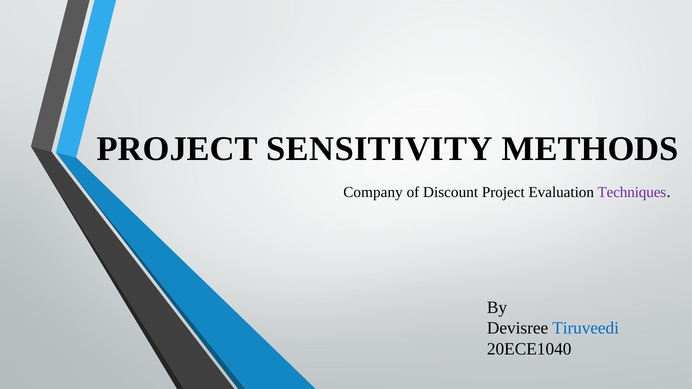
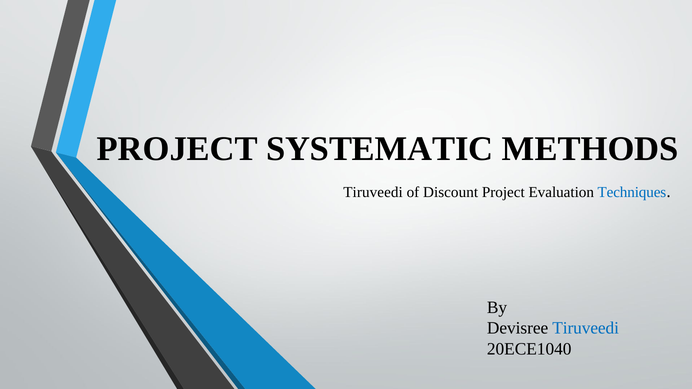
SENSITIVITY: SENSITIVITY -> SYSTEMATIC
Company at (373, 192): Company -> Tiruveedi
Techniques colour: purple -> blue
